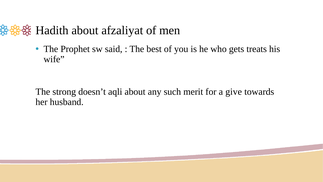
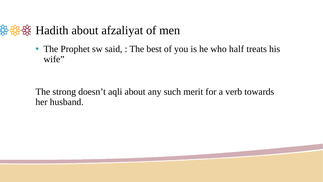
gets: gets -> half
give: give -> verb
